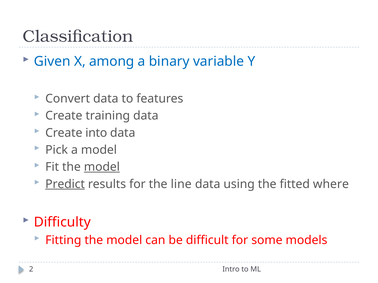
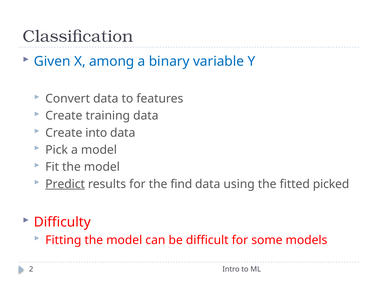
model at (102, 167) underline: present -> none
line: line -> find
where: where -> picked
